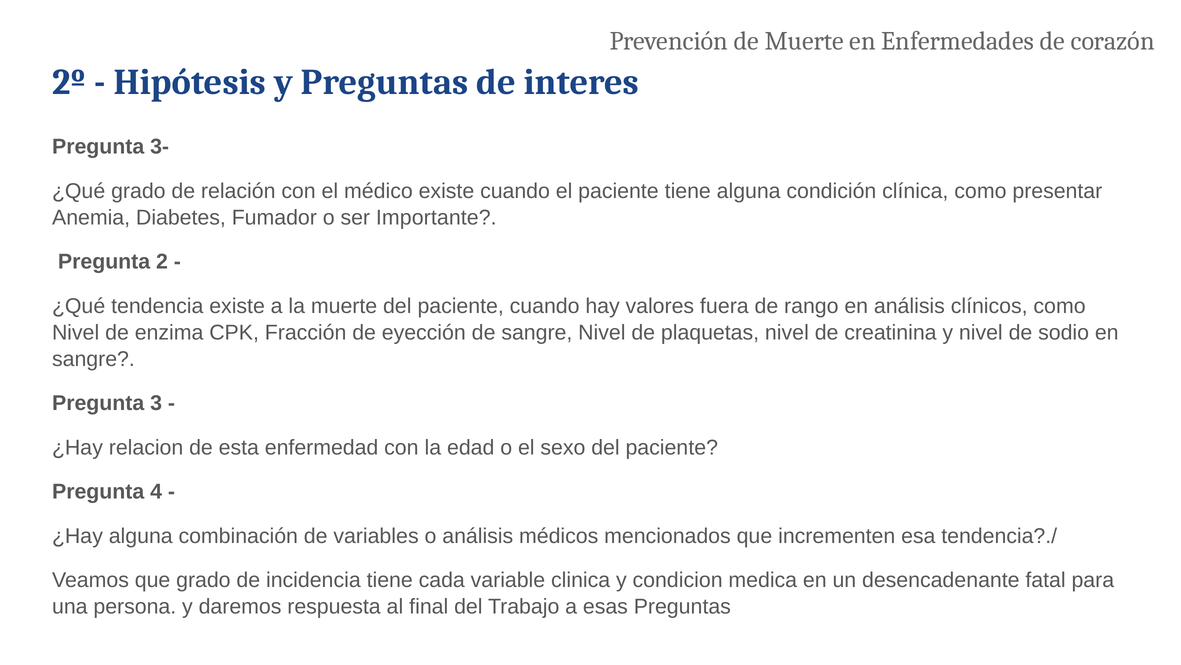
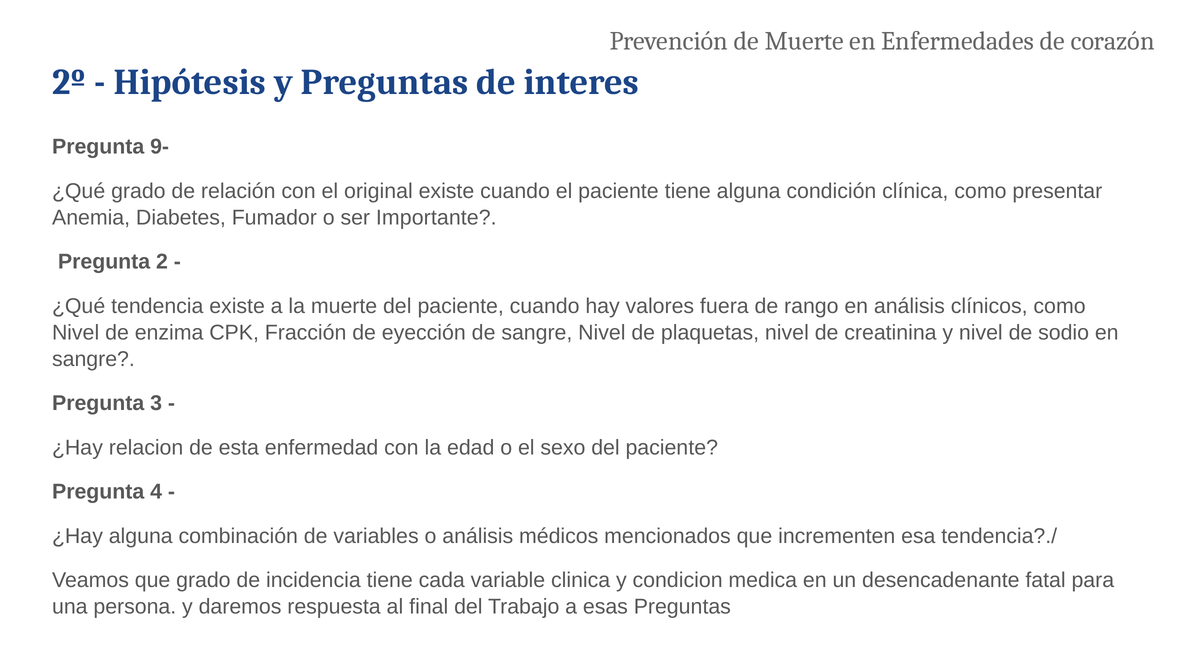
3-: 3- -> 9-
médico: médico -> original
